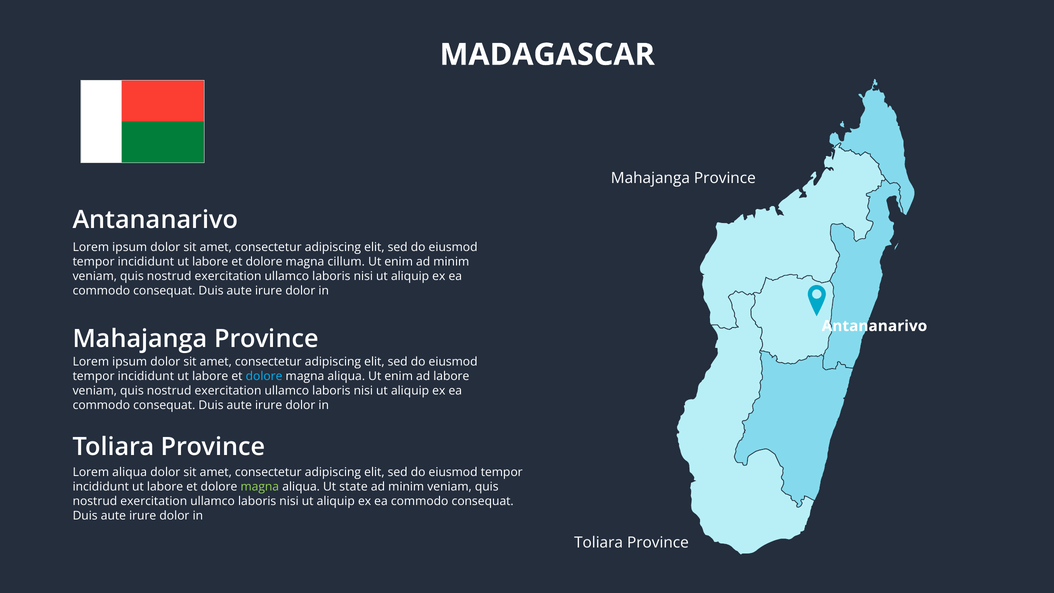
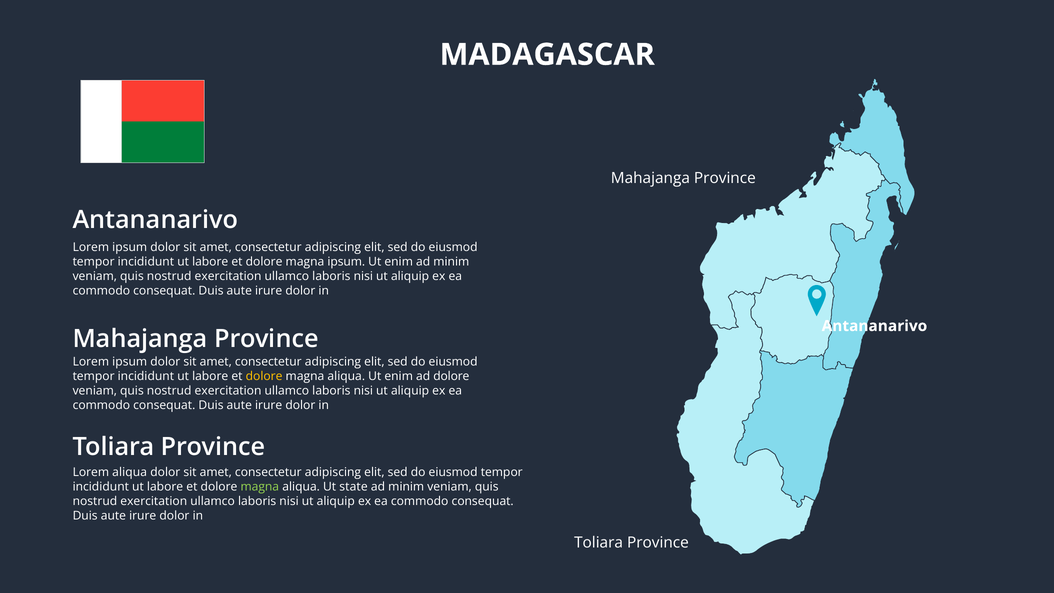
magna cillum: cillum -> ipsum
dolore at (264, 376) colour: light blue -> yellow
ad labore: labore -> dolore
